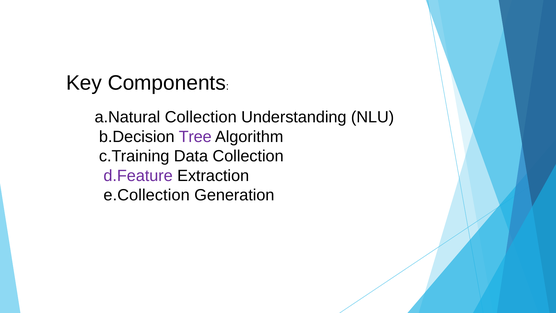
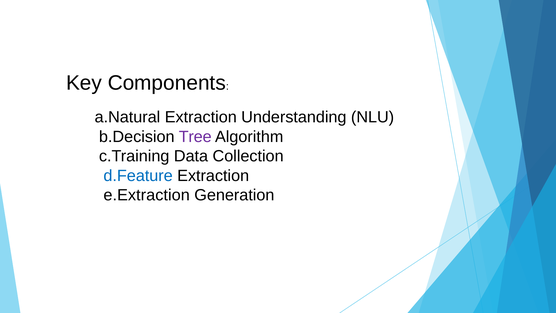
a.Natural Collection: Collection -> Extraction
d.Feature colour: purple -> blue
e.Collection: e.Collection -> e.Extraction
